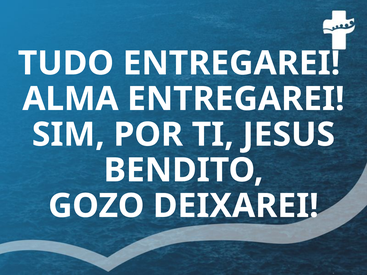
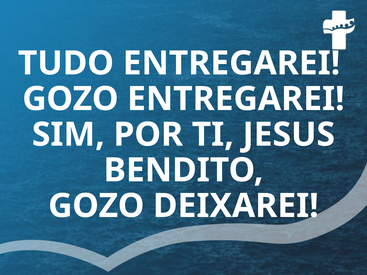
ALMA at (70, 99): ALMA -> GOZO
